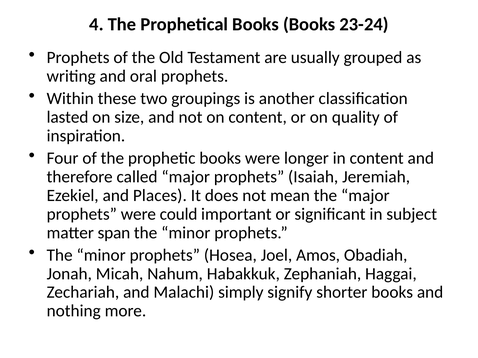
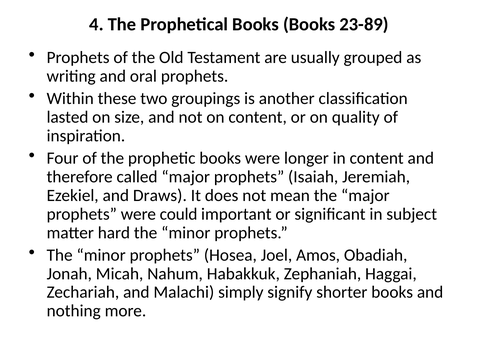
23-24: 23-24 -> 23-89
Places: Places -> Draws
span: span -> hard
